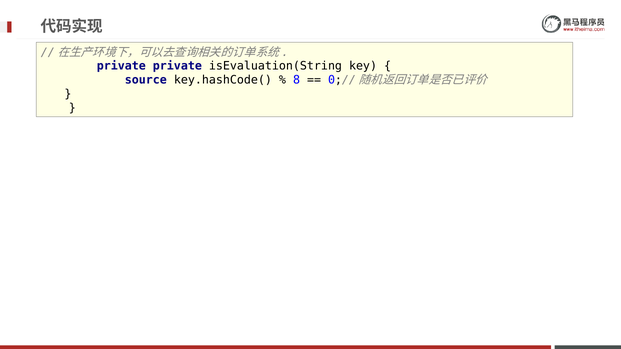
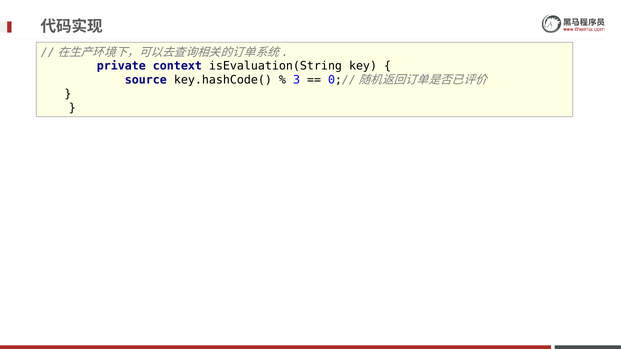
private private: private -> context
8: 8 -> 3
